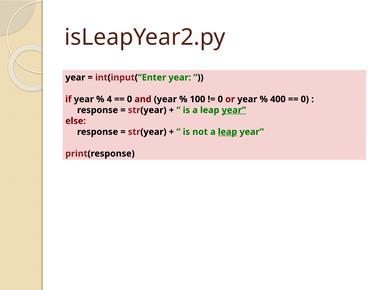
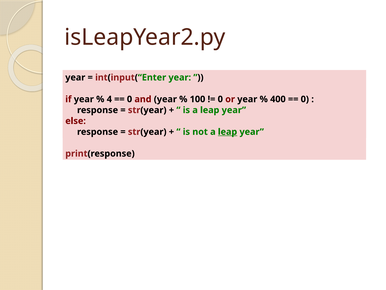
year at (234, 110) underline: present -> none
